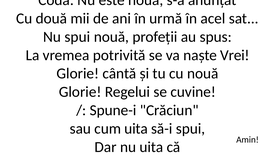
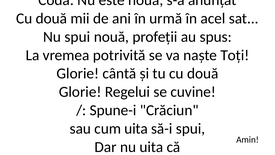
Vrei: Vrei -> Toți
tu cu nouă: nouă -> două
